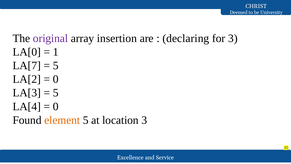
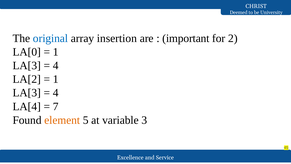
original colour: purple -> blue
declaring: declaring -> important
for 3: 3 -> 2
LA[7 at (27, 65): LA[7 -> LA[3
5 at (56, 65): 5 -> 4
0 at (56, 79): 0 -> 1
5 at (56, 93): 5 -> 4
0 at (56, 106): 0 -> 7
location: location -> variable
